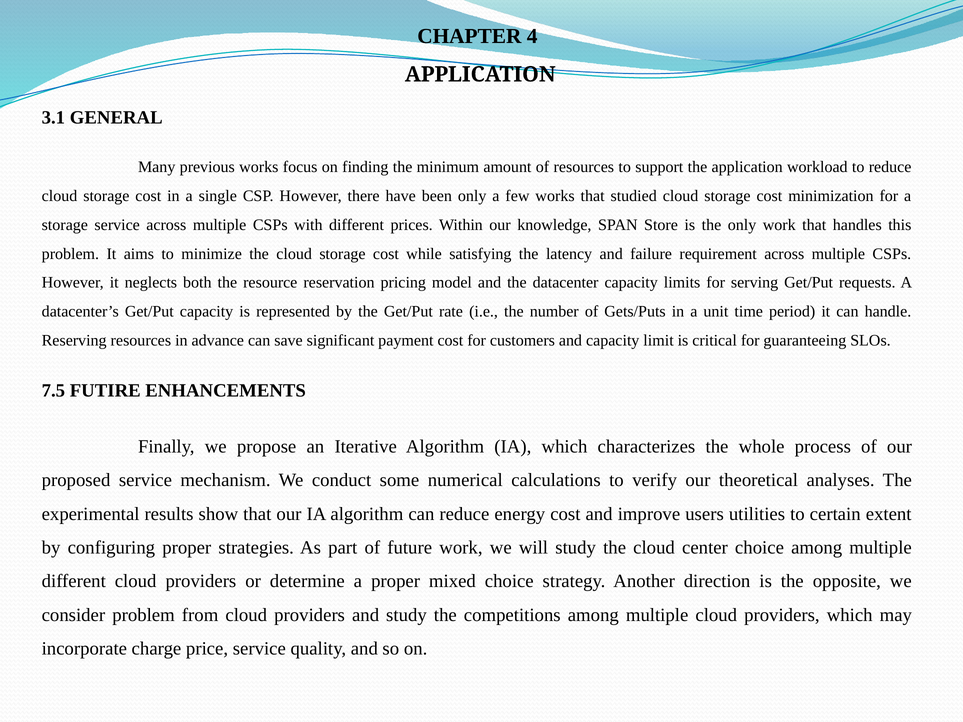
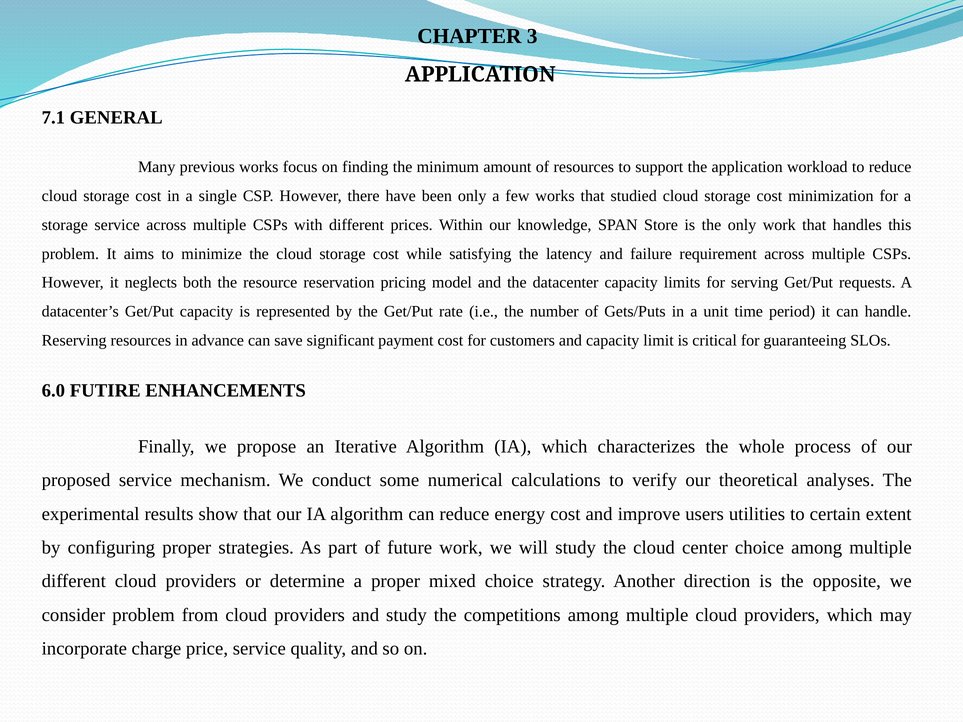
4: 4 -> 3
3.1: 3.1 -> 7.1
7.5: 7.5 -> 6.0
